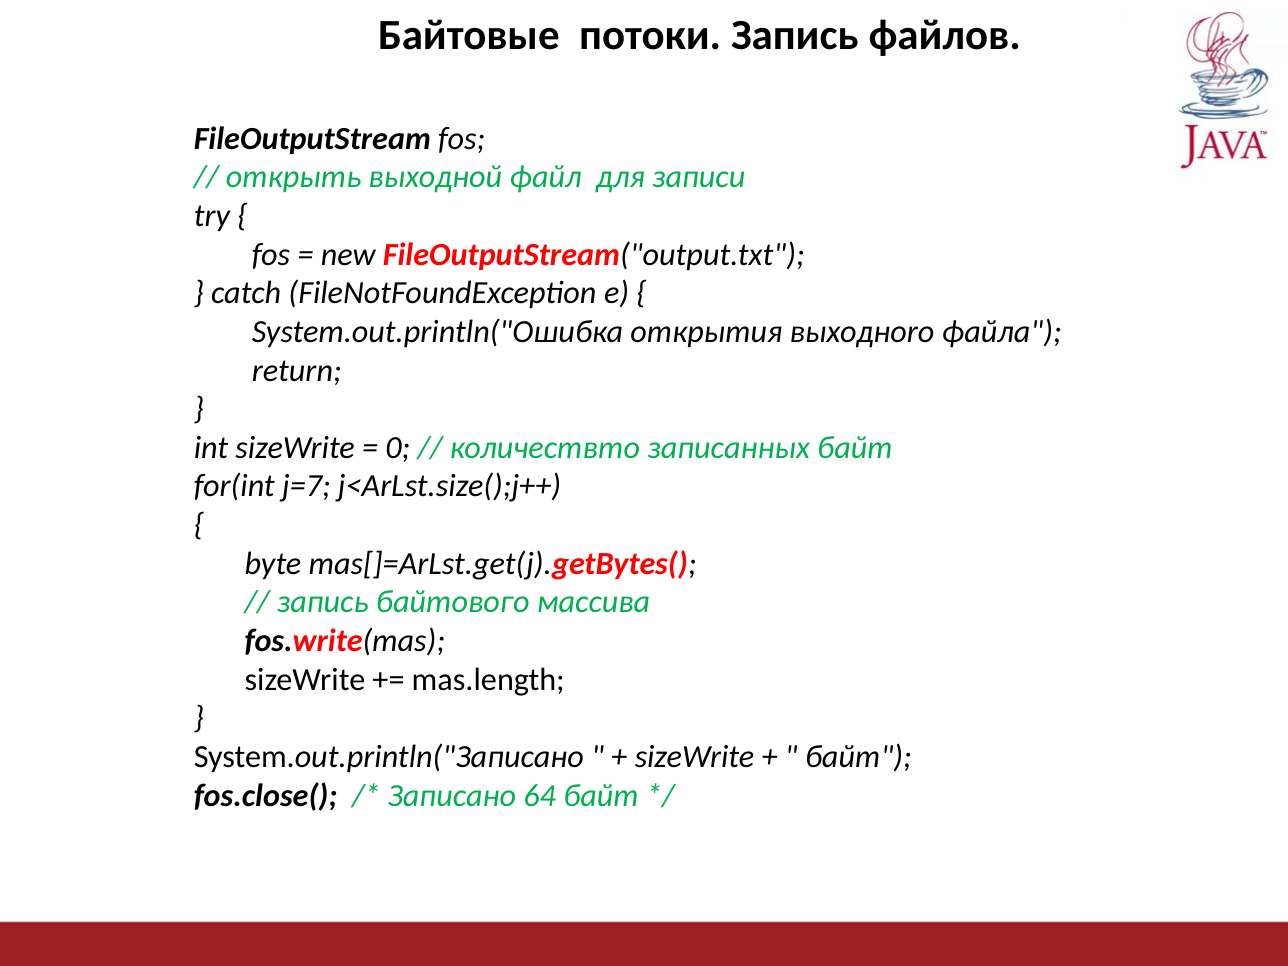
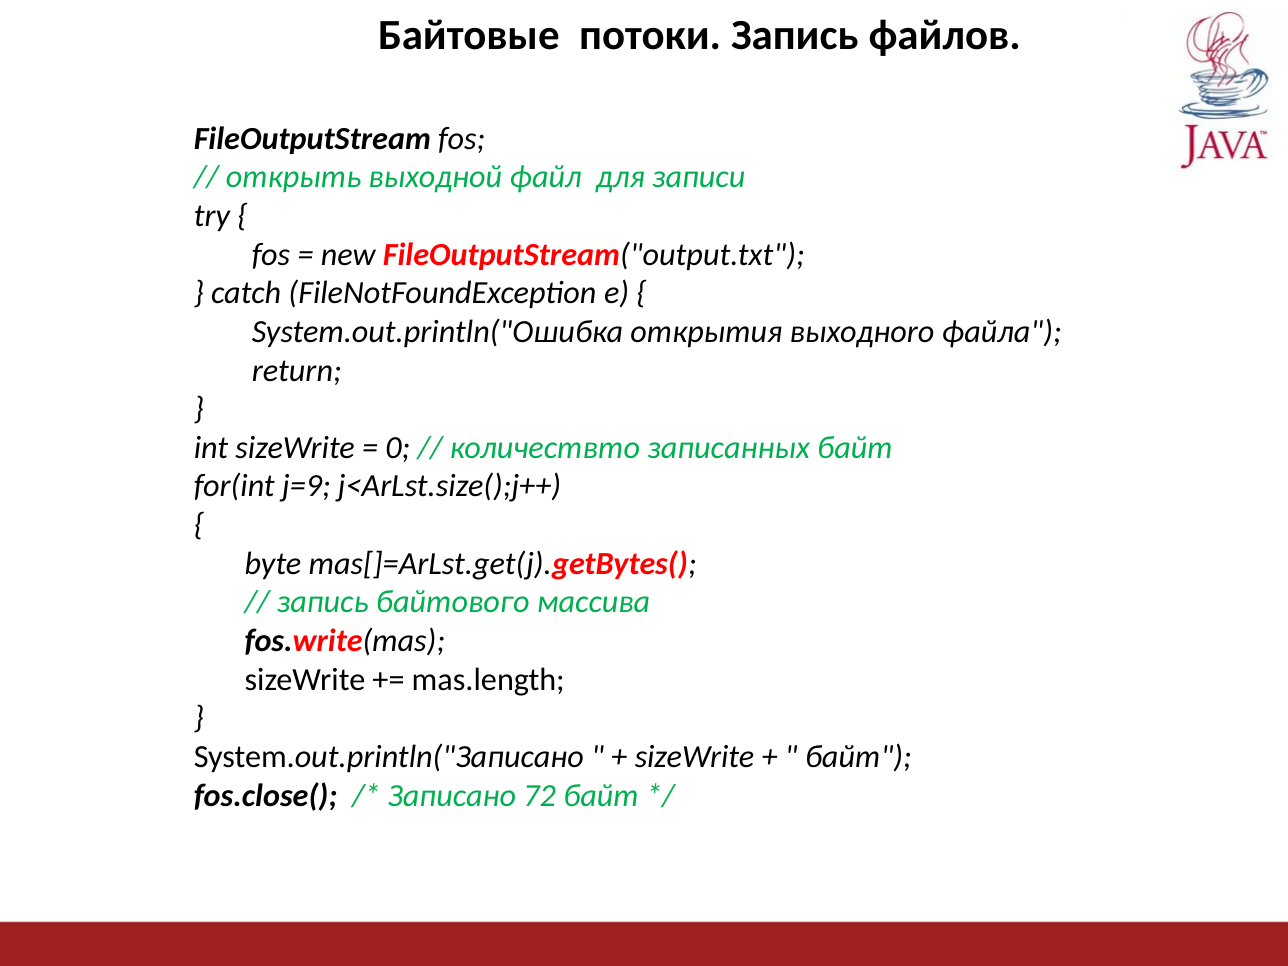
j=7: j=7 -> j=9
64: 64 -> 72
